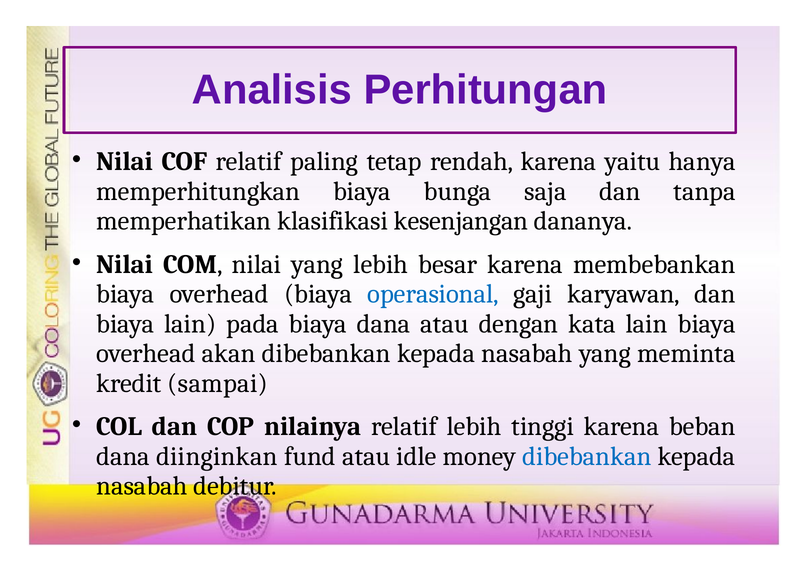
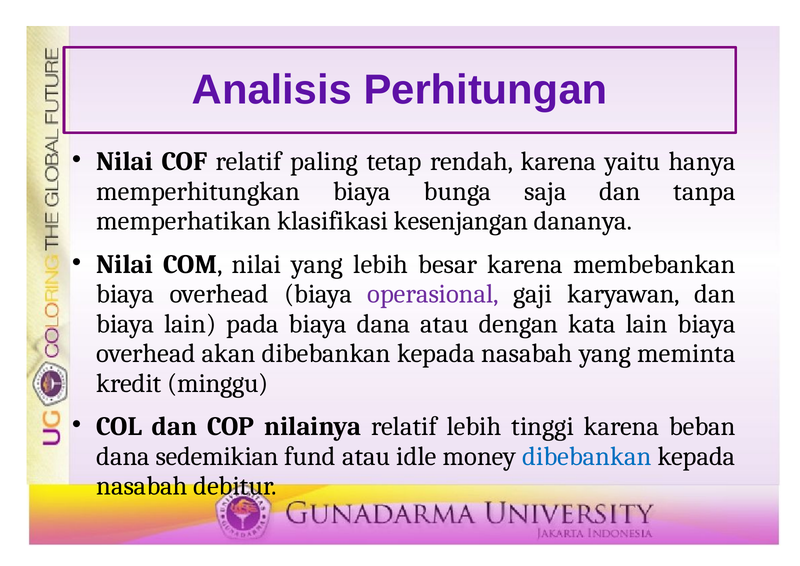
operasional colour: blue -> purple
sampai: sampai -> minggu
diinginkan: diinginkan -> sedemikian
